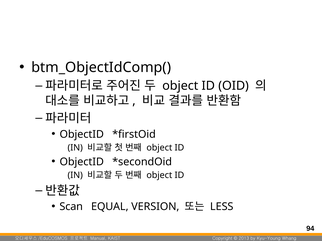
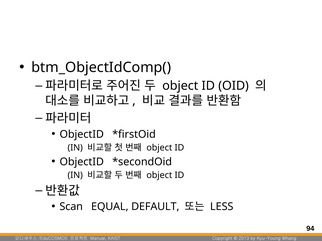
VERSION: VERSION -> DEFAULT
